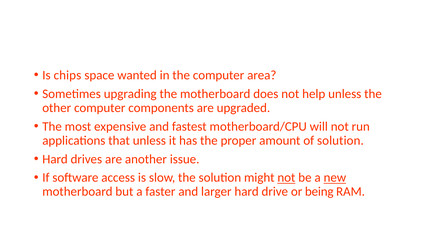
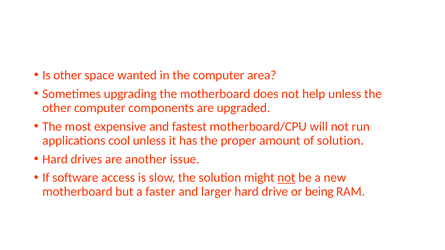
Is chips: chips -> other
that: that -> cool
new underline: present -> none
